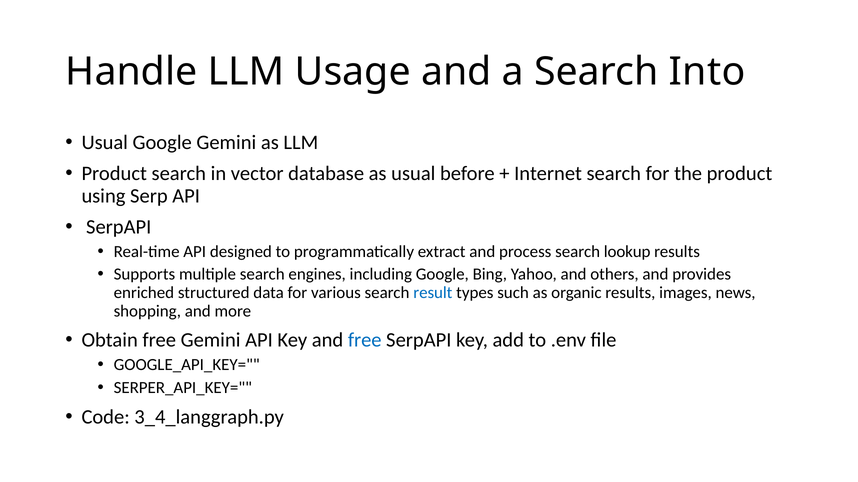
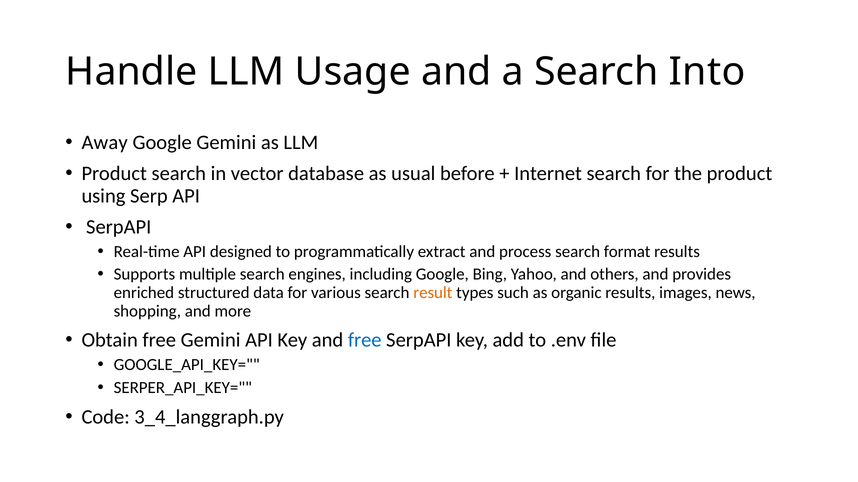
Usual at (105, 143): Usual -> Away
lookup: lookup -> format
result colour: blue -> orange
